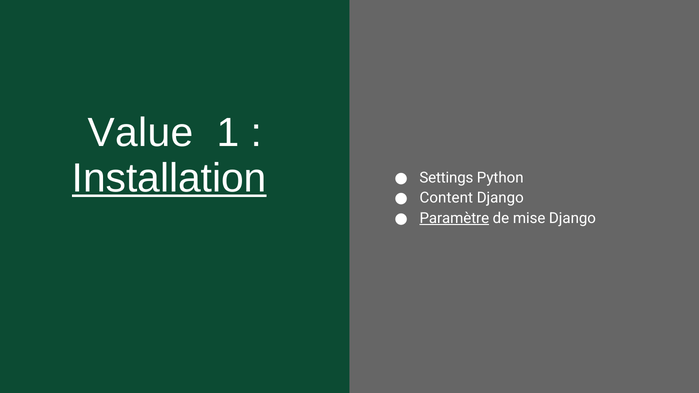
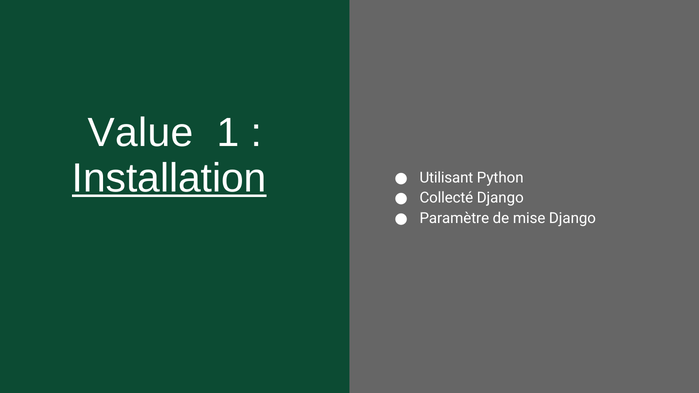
Settings: Settings -> Utilisant
Content: Content -> Collecté
Paramètre underline: present -> none
